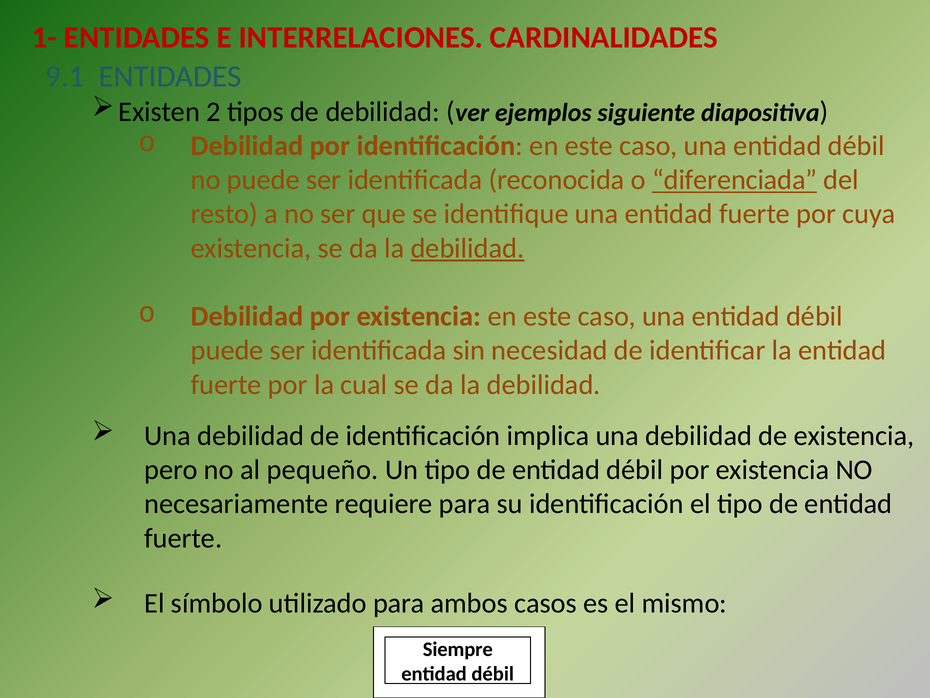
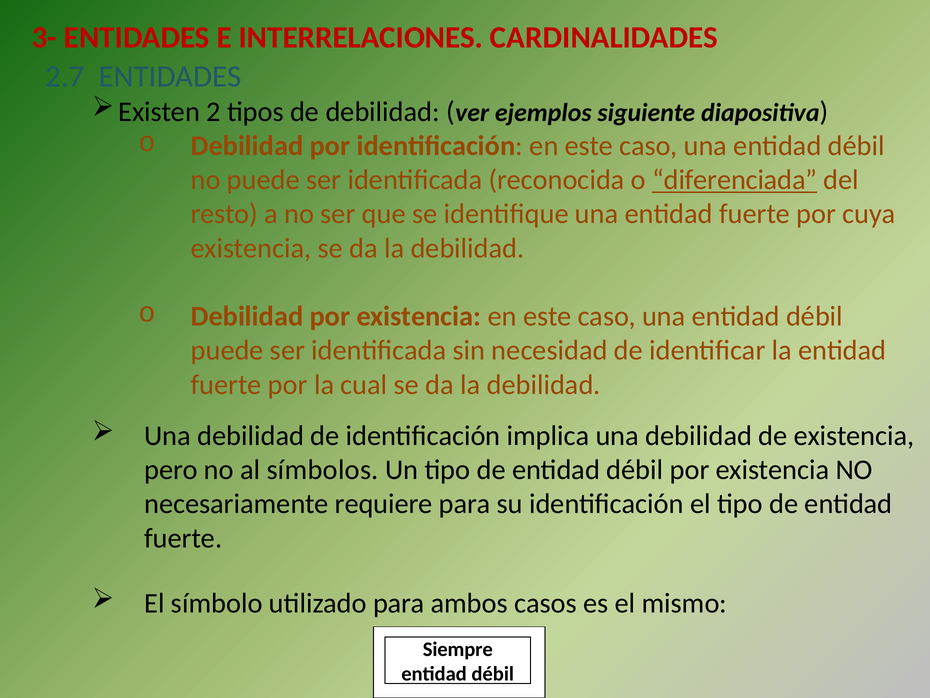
1-: 1- -> 3-
9.1: 9.1 -> 2.7
debilidad at (468, 248) underline: present -> none
pequeño: pequeño -> símbolos
